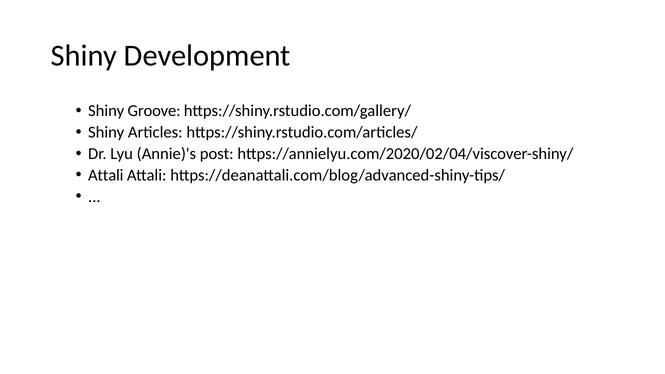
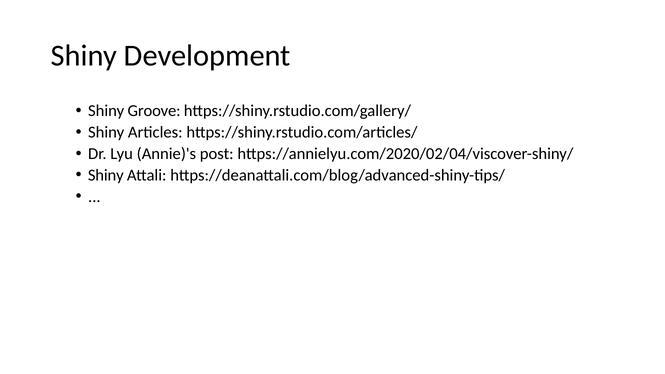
Attali at (106, 175): Attali -> Shiny
